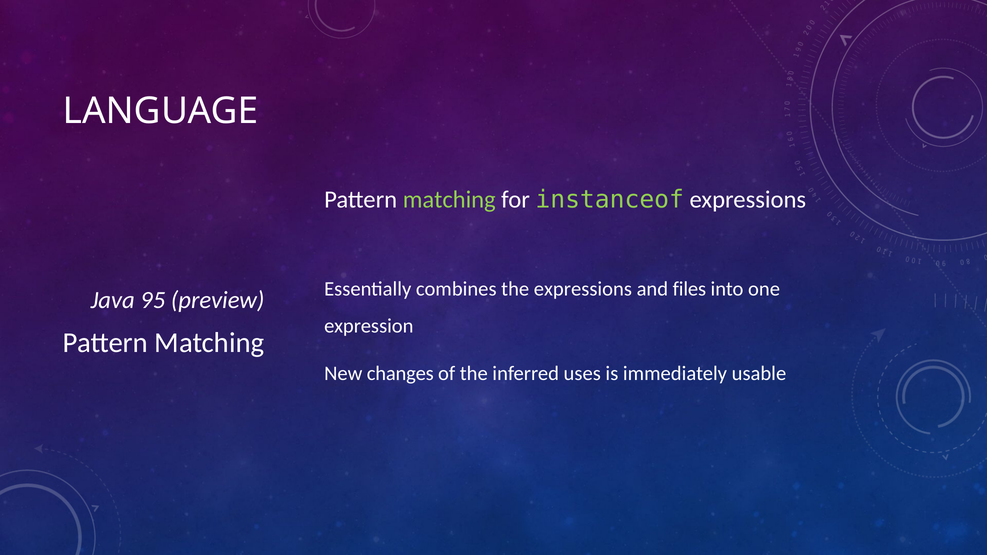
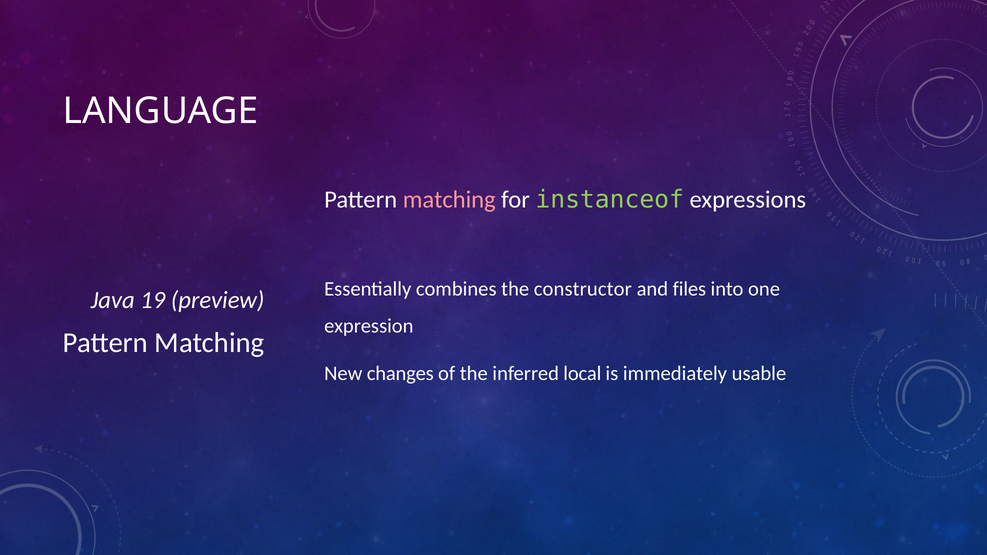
matching at (449, 200) colour: light green -> pink
the expressions: expressions -> constructor
95: 95 -> 19
uses: uses -> local
